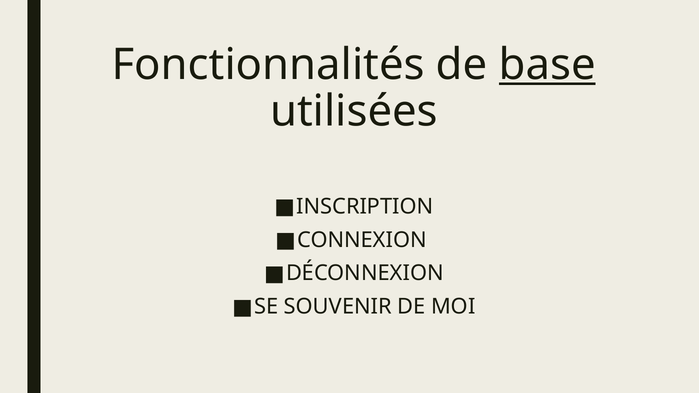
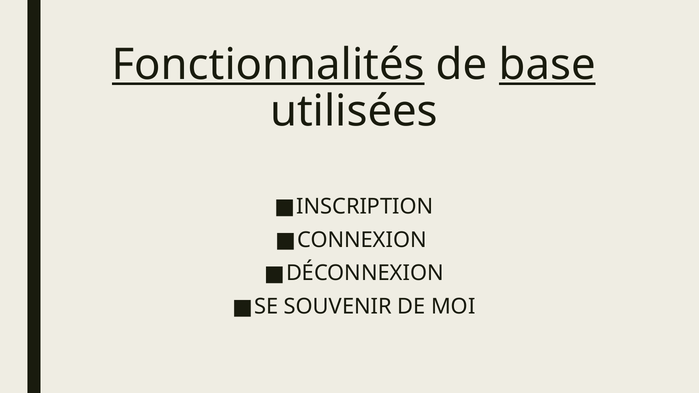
Fonctionnalités underline: none -> present
